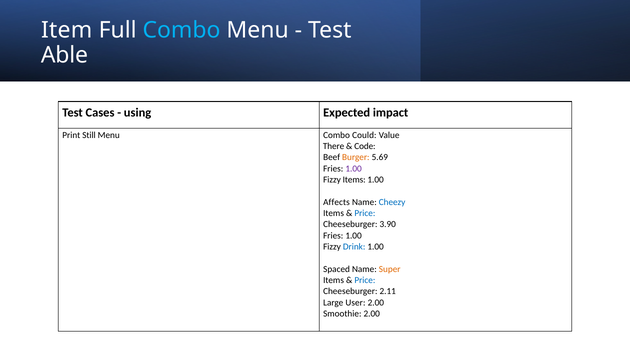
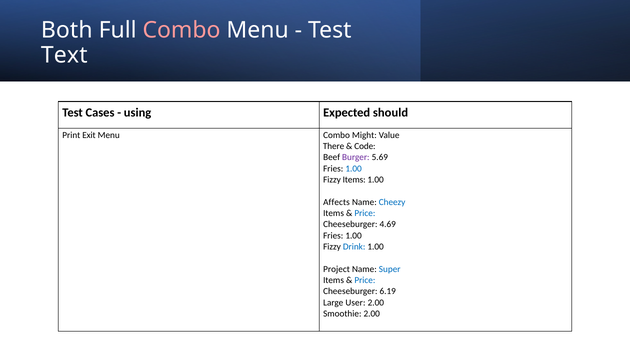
Item: Item -> Both
Combo at (182, 30) colour: light blue -> pink
Able: Able -> Text
impact: impact -> should
Still: Still -> Exit
Could: Could -> Might
Burger colour: orange -> purple
1.00 at (354, 169) colour: purple -> blue
3.90: 3.90 -> 4.69
Spaced: Spaced -> Project
Super colour: orange -> blue
2.11: 2.11 -> 6.19
